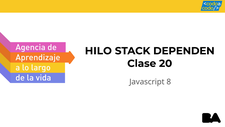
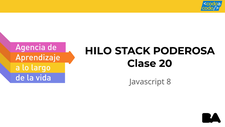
DEPENDEN: DEPENDEN -> PODEROSA
